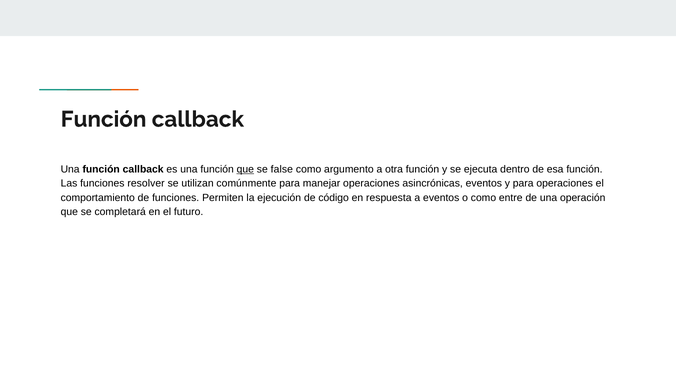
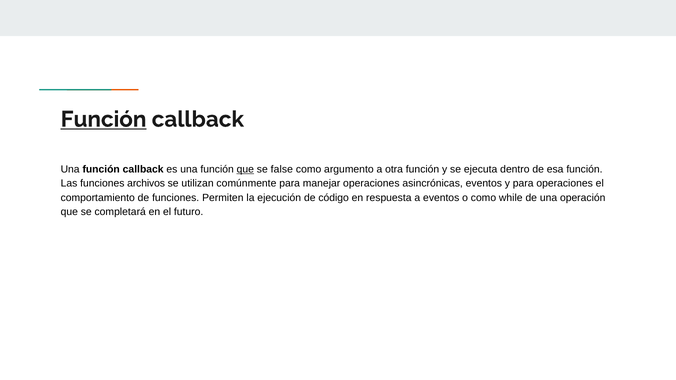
Función at (104, 119) underline: none -> present
resolver: resolver -> archivos
entre: entre -> while
